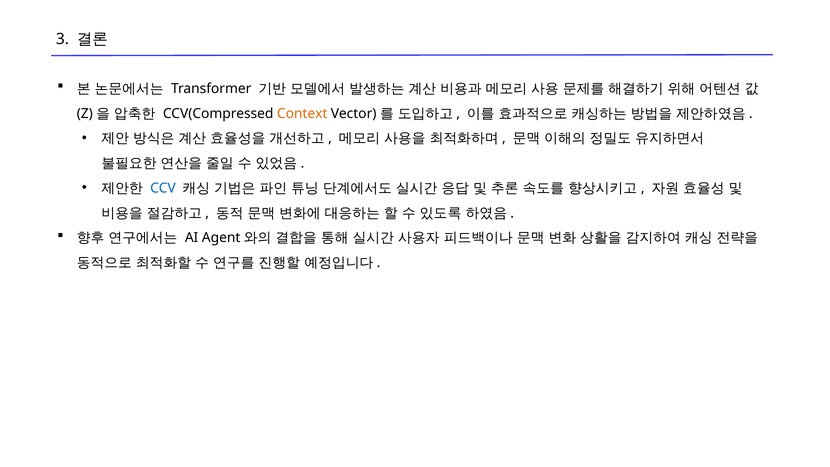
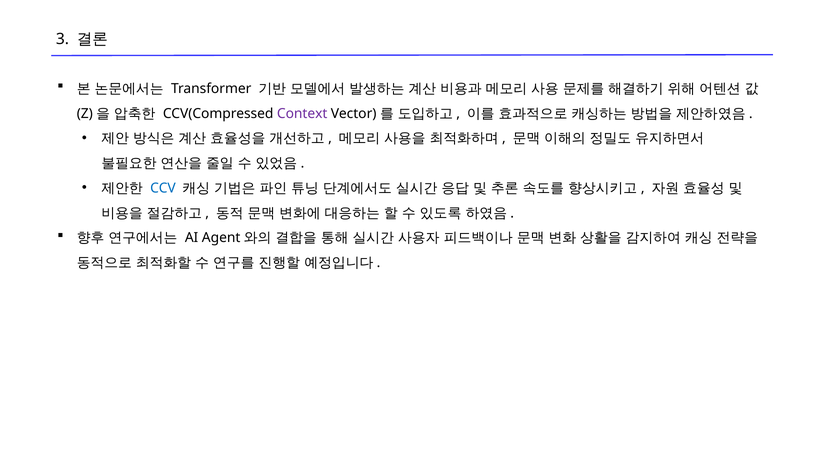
Context colour: orange -> purple
